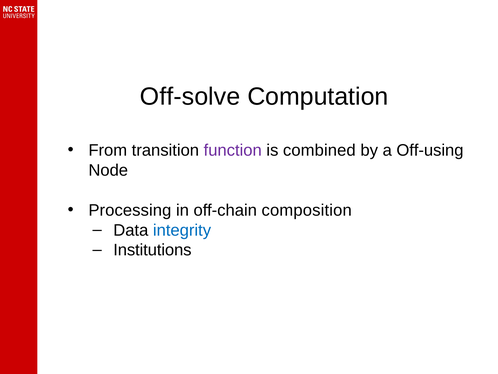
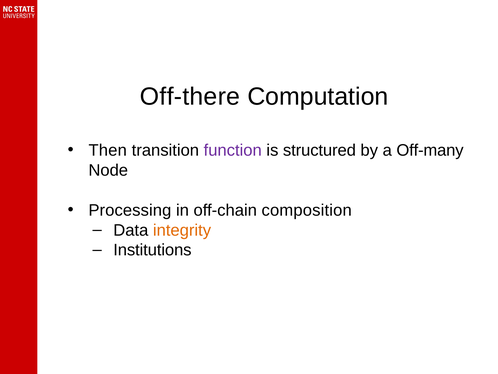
Off-solve: Off-solve -> Off-there
From: From -> Then
combined: combined -> structured
Off-using: Off-using -> Off-many
integrity colour: blue -> orange
